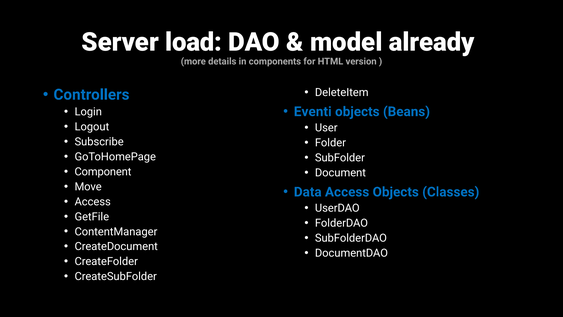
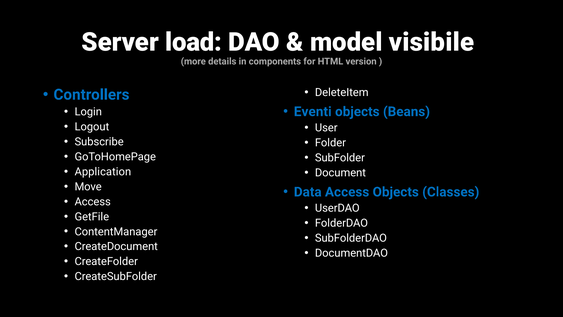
already: already -> visibile
Component: Component -> Application
